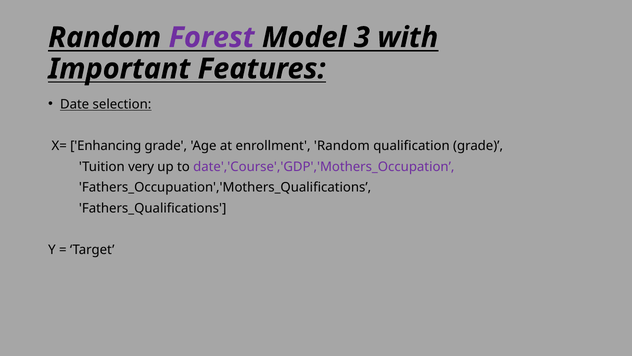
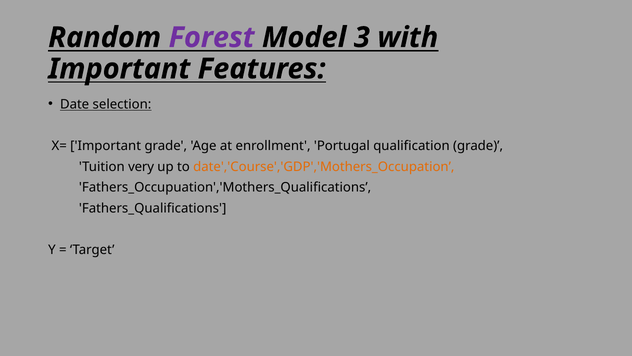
X= Enhancing: Enhancing -> Important
enrollment Random: Random -> Portugal
date','Course','GDP','Mothers_Occupation colour: purple -> orange
